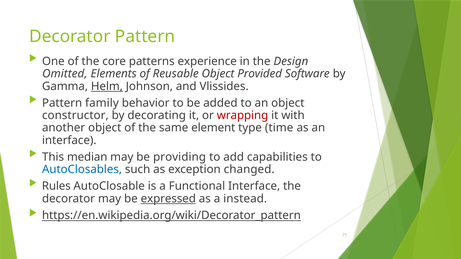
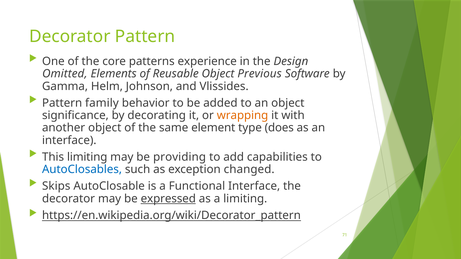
Provided: Provided -> Previous
Helm underline: present -> none
constructor: constructor -> significance
wrapping colour: red -> orange
time: time -> does
This median: median -> limiting
Rules: Rules -> Skips
a instead: instead -> limiting
